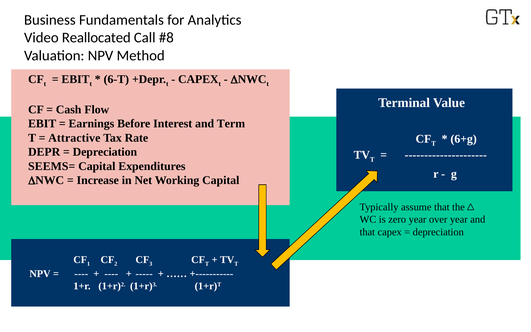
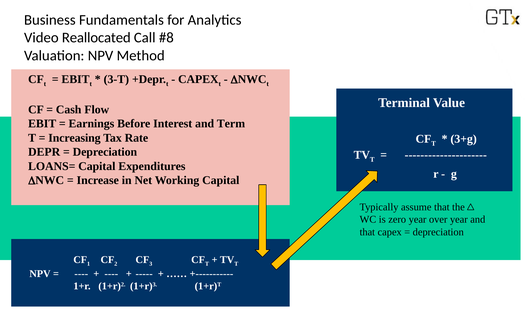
6-T: 6-T -> 3-T
Attractive: Attractive -> Increasing
6+g: 6+g -> 3+g
SEEMS=: SEEMS= -> LOANS=
